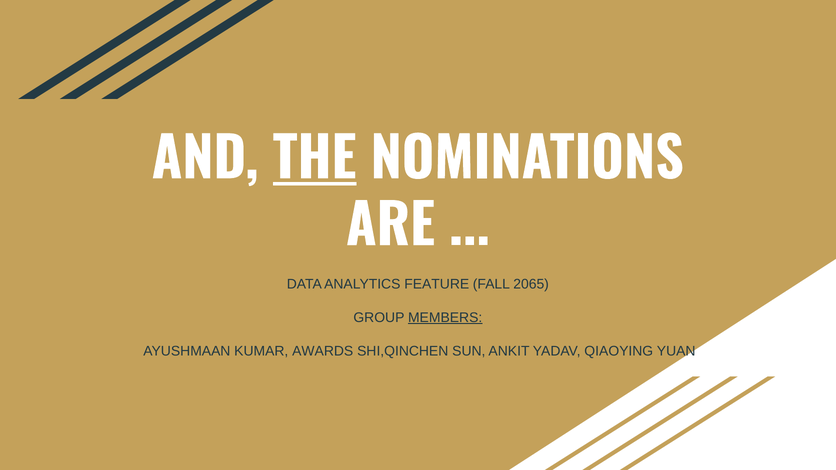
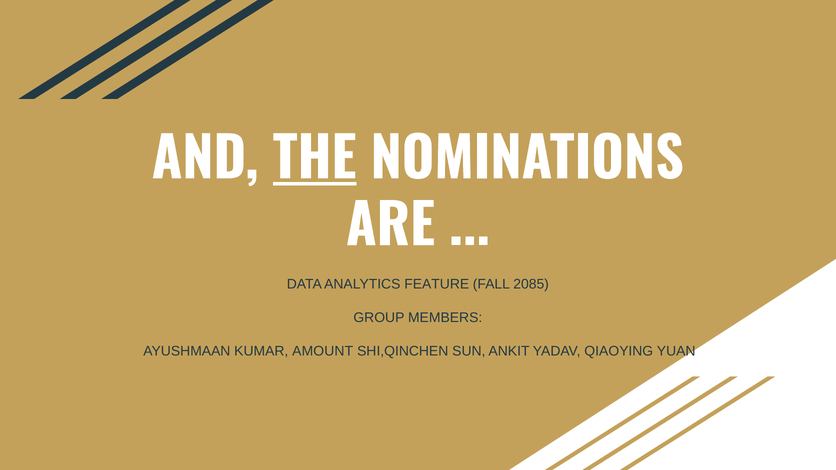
2065: 2065 -> 2085
MEMBERS underline: present -> none
AWARDS: AWARDS -> AMOUNT
